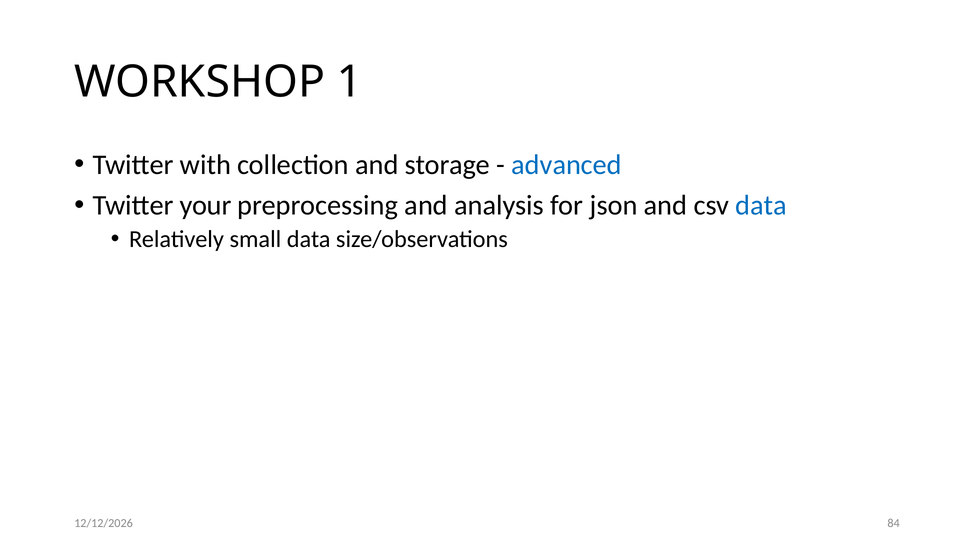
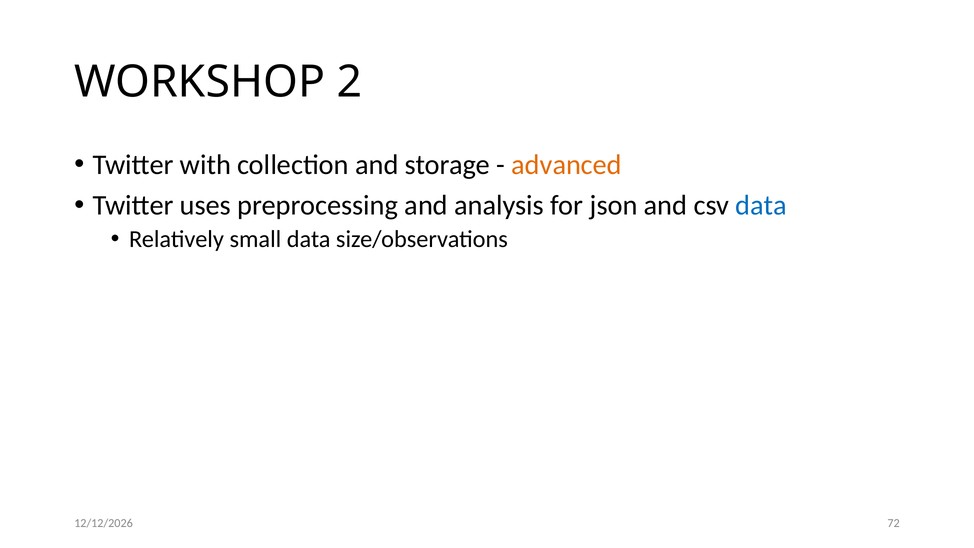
1: 1 -> 2
advanced colour: blue -> orange
your: your -> uses
84: 84 -> 72
